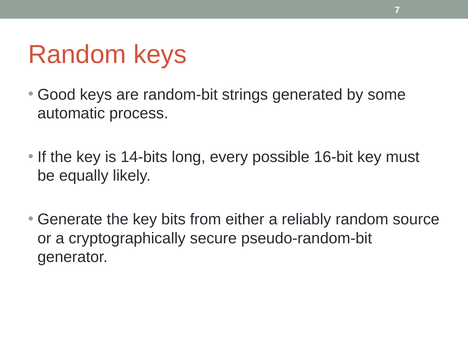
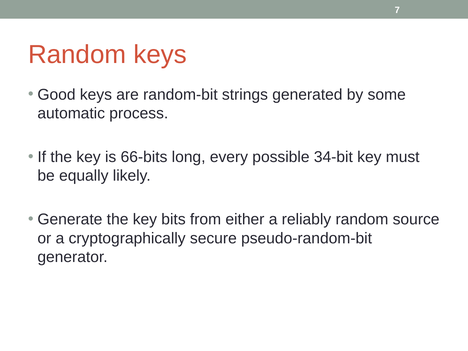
14-bits: 14-bits -> 66-bits
16-bit: 16-bit -> 34-bit
